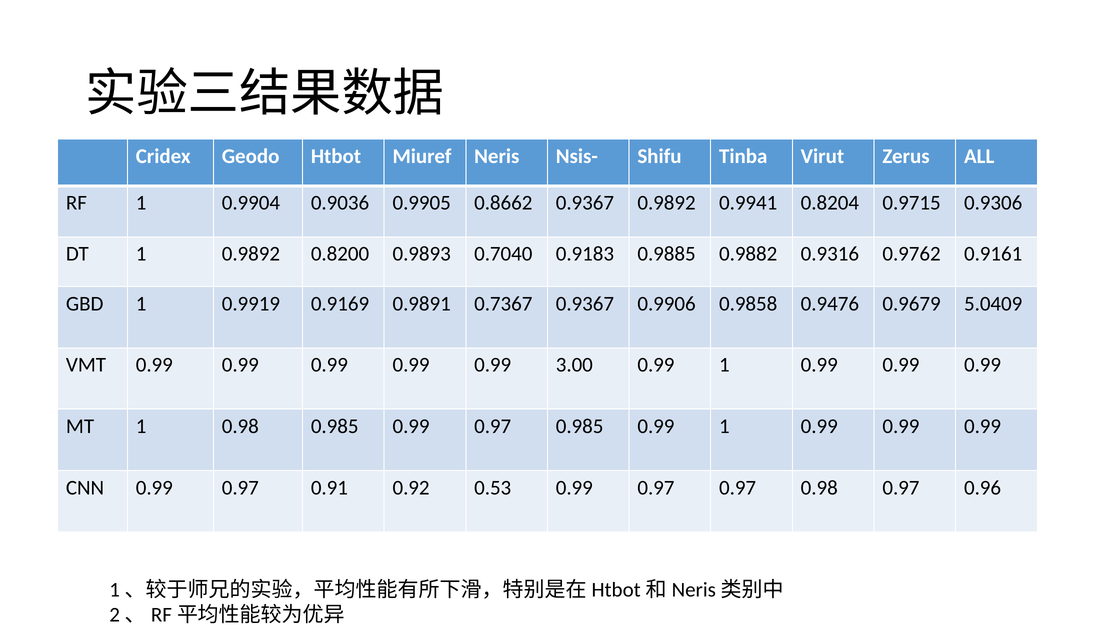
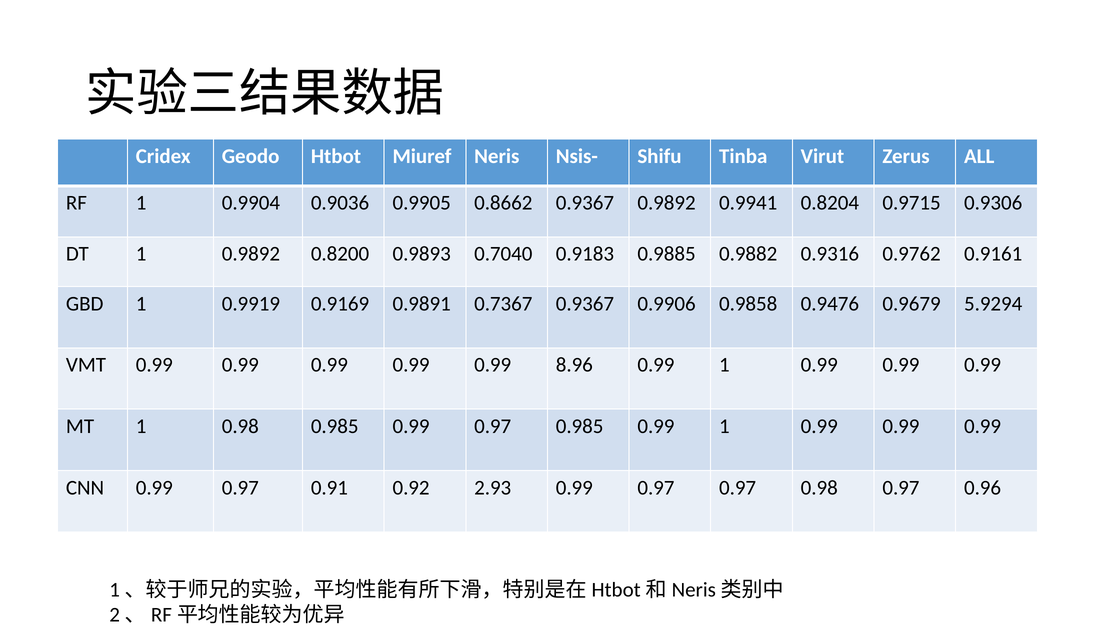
5.0409: 5.0409 -> 5.9294
3.00: 3.00 -> 8.96
0.53: 0.53 -> 2.93
